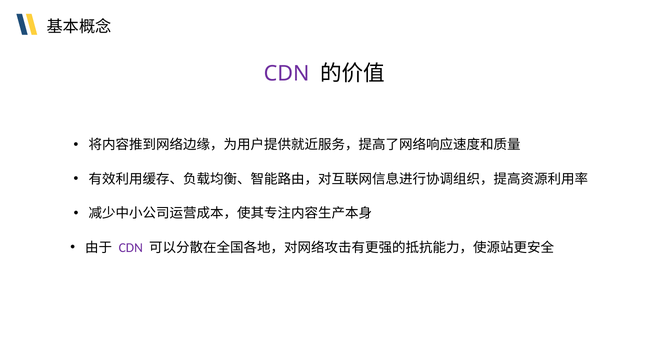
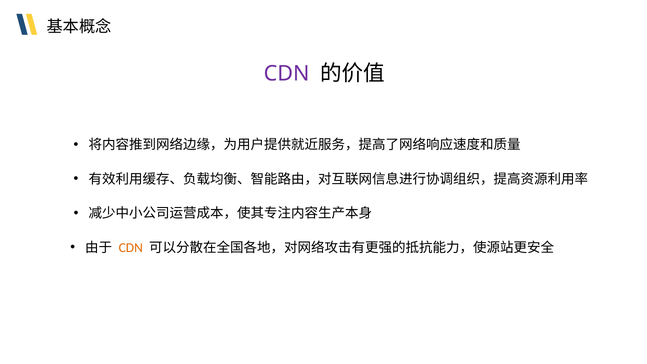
CDN at (131, 248) colour: purple -> orange
